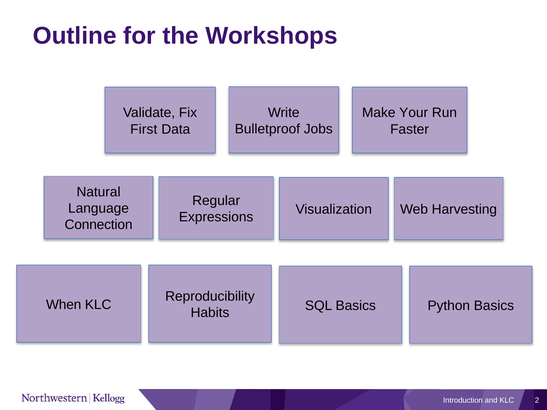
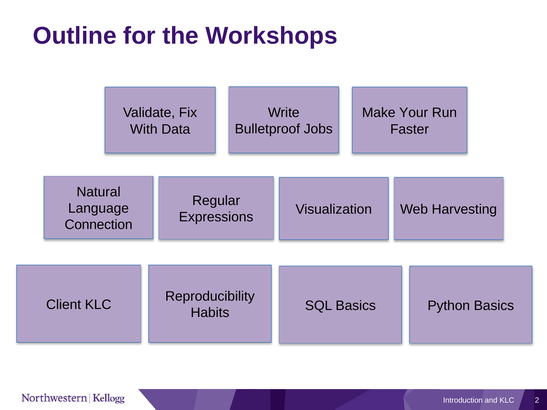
First: First -> With
When: When -> Client
